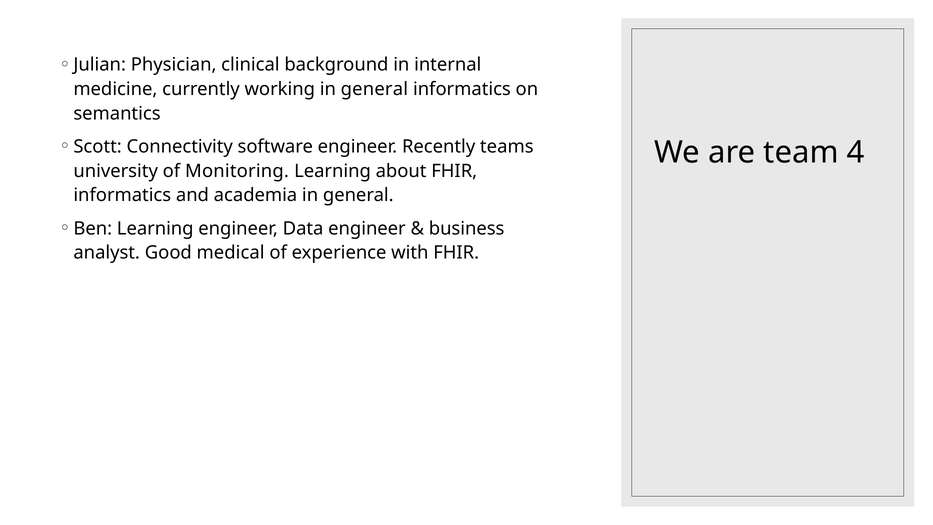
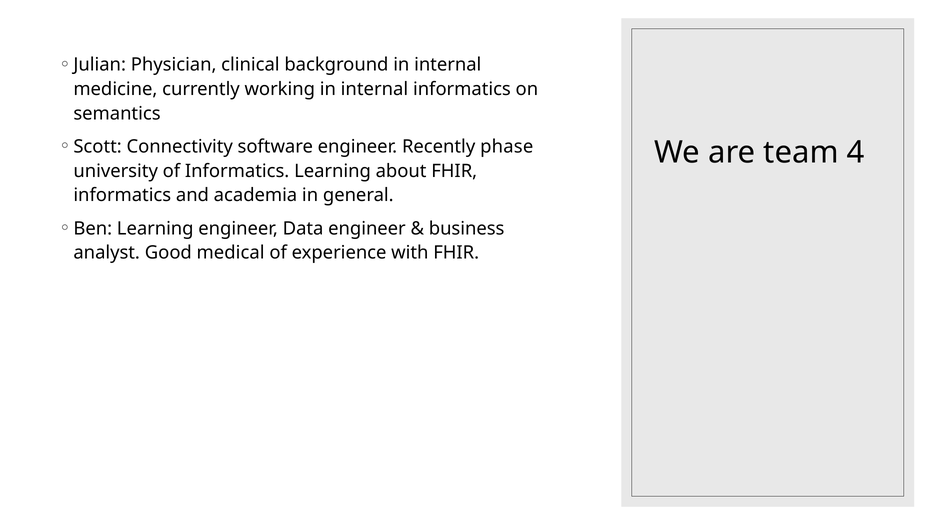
working in general: general -> internal
teams: teams -> phase
of Monitoring: Monitoring -> Informatics
